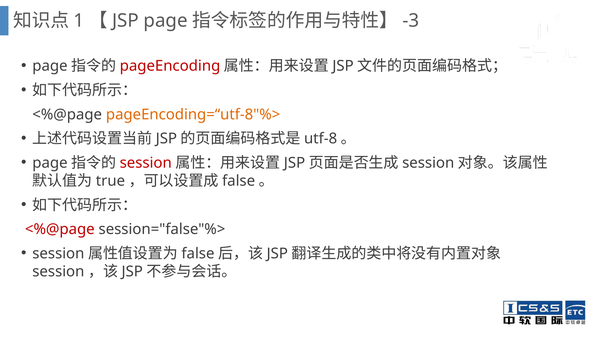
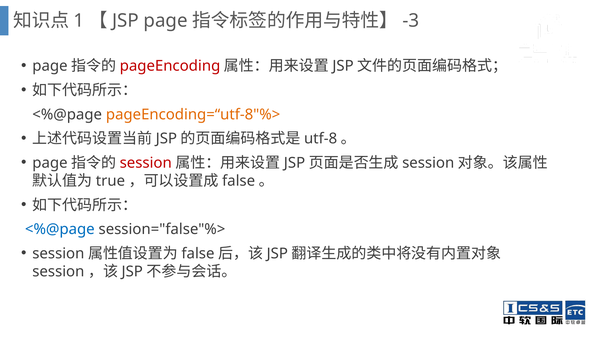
<%@page at (60, 229) colour: red -> blue
